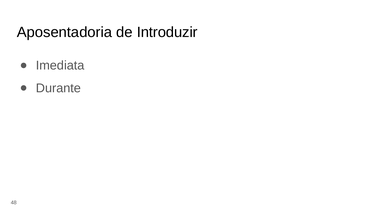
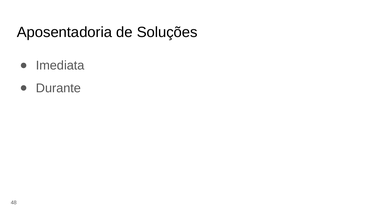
Introduzir: Introduzir -> Soluções
